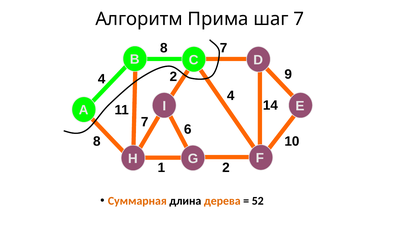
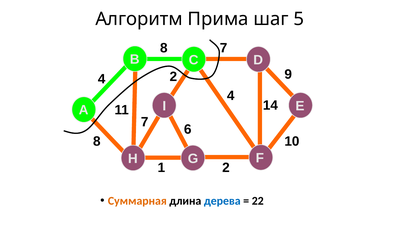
шаг 7: 7 -> 5
дерева colour: orange -> blue
52: 52 -> 22
